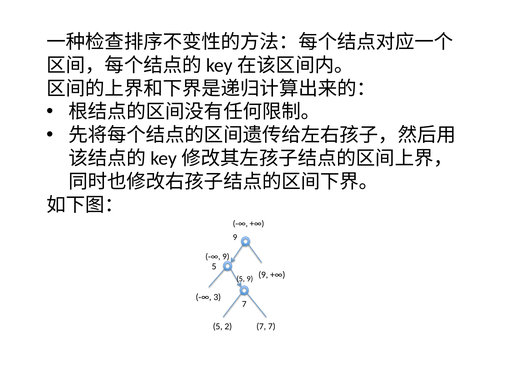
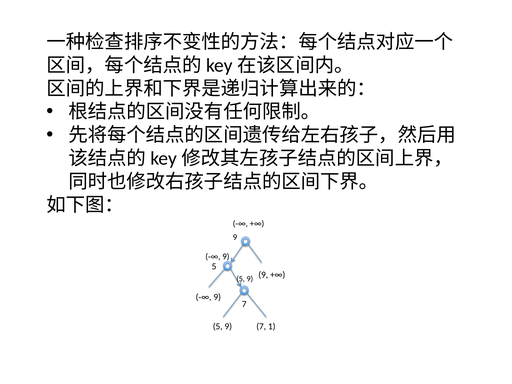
3 at (217, 297): 3 -> 9
2 at (228, 326): 2 -> 9
7 7: 7 -> 1
